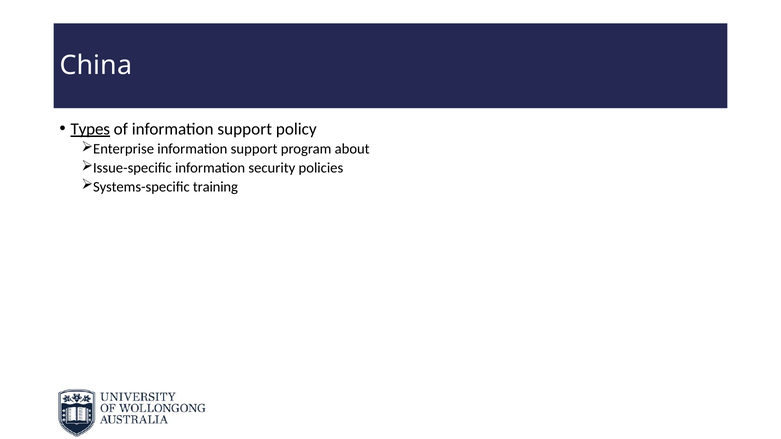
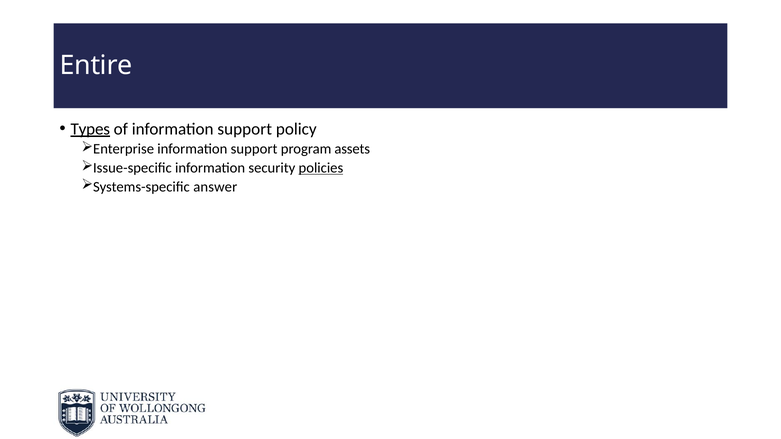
China: China -> Entire
about: about -> assets
policies underline: none -> present
training: training -> answer
